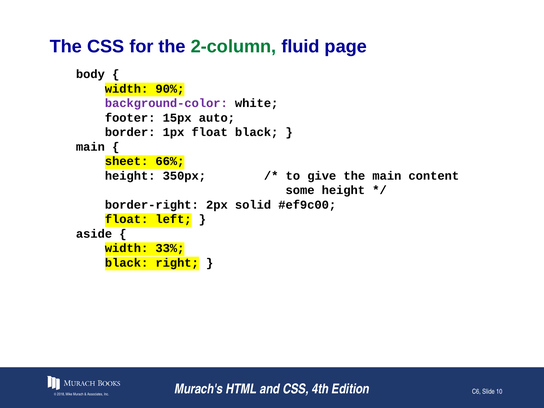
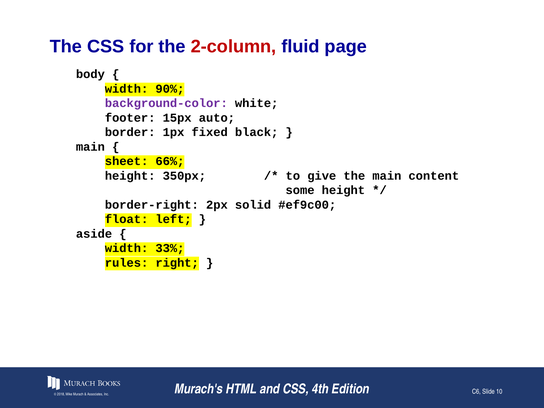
2-column colour: green -> red
1px float: float -> fixed
black at (127, 263): black -> rules
